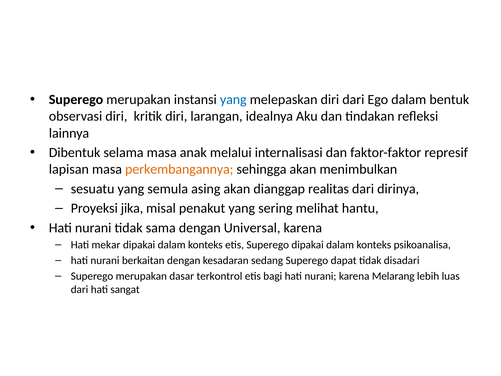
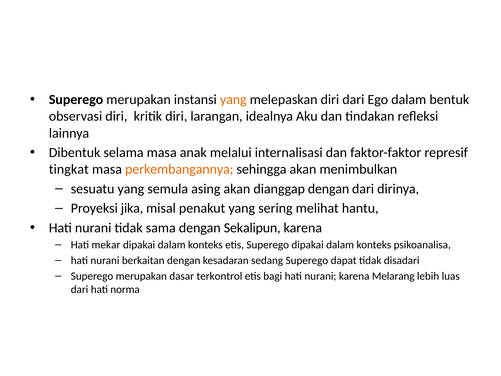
yang at (233, 100) colour: blue -> orange
lapisan: lapisan -> tingkat
dianggap realitas: realitas -> dengan
Universal: Universal -> Sekalipun
sangat: sangat -> norma
